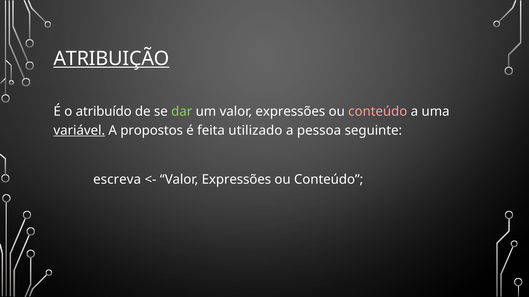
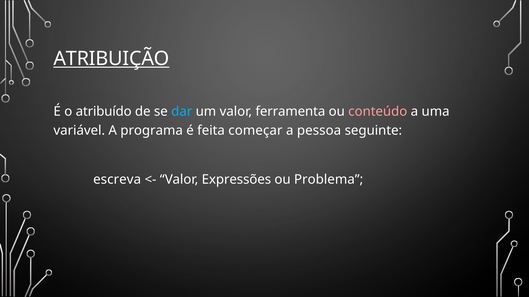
dar colour: light green -> light blue
um valor expressões: expressões -> ferramenta
variável underline: present -> none
propostos: propostos -> programa
utilizado: utilizado -> começar
Conteúdo at (329, 180): Conteúdo -> Problema
